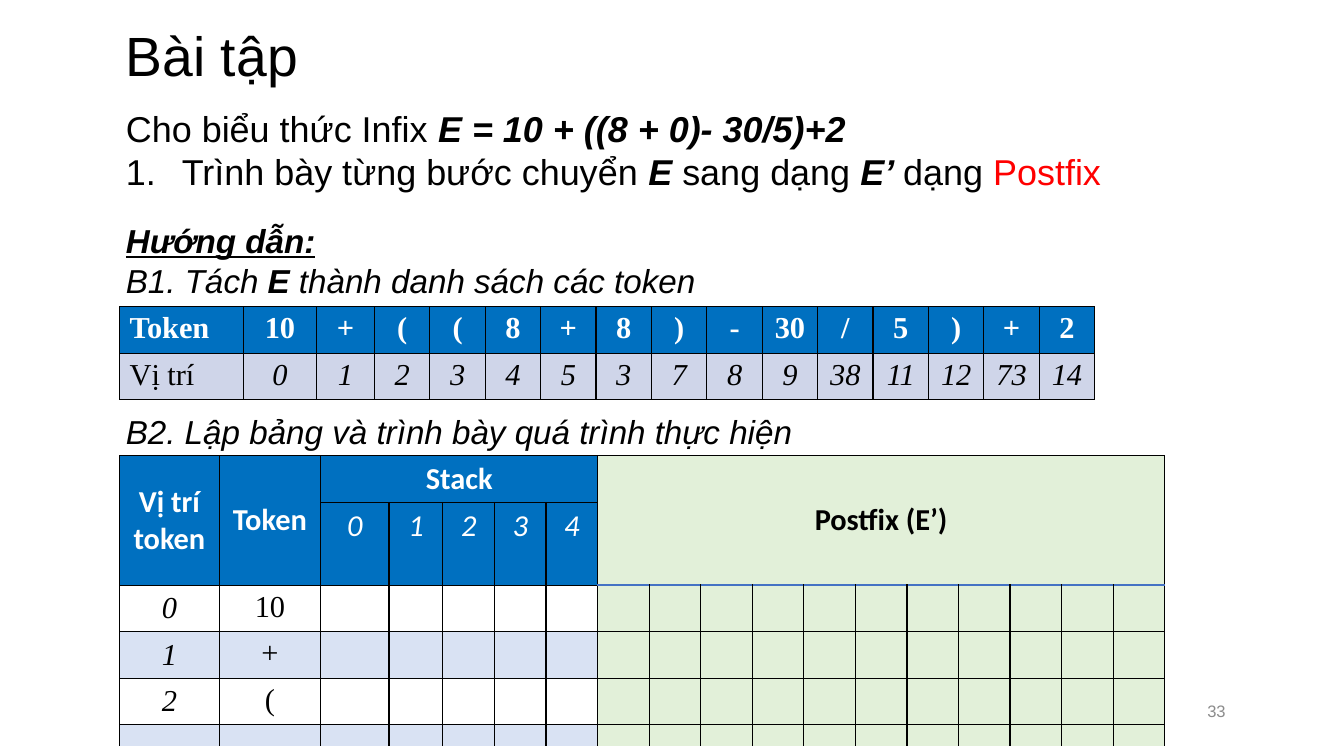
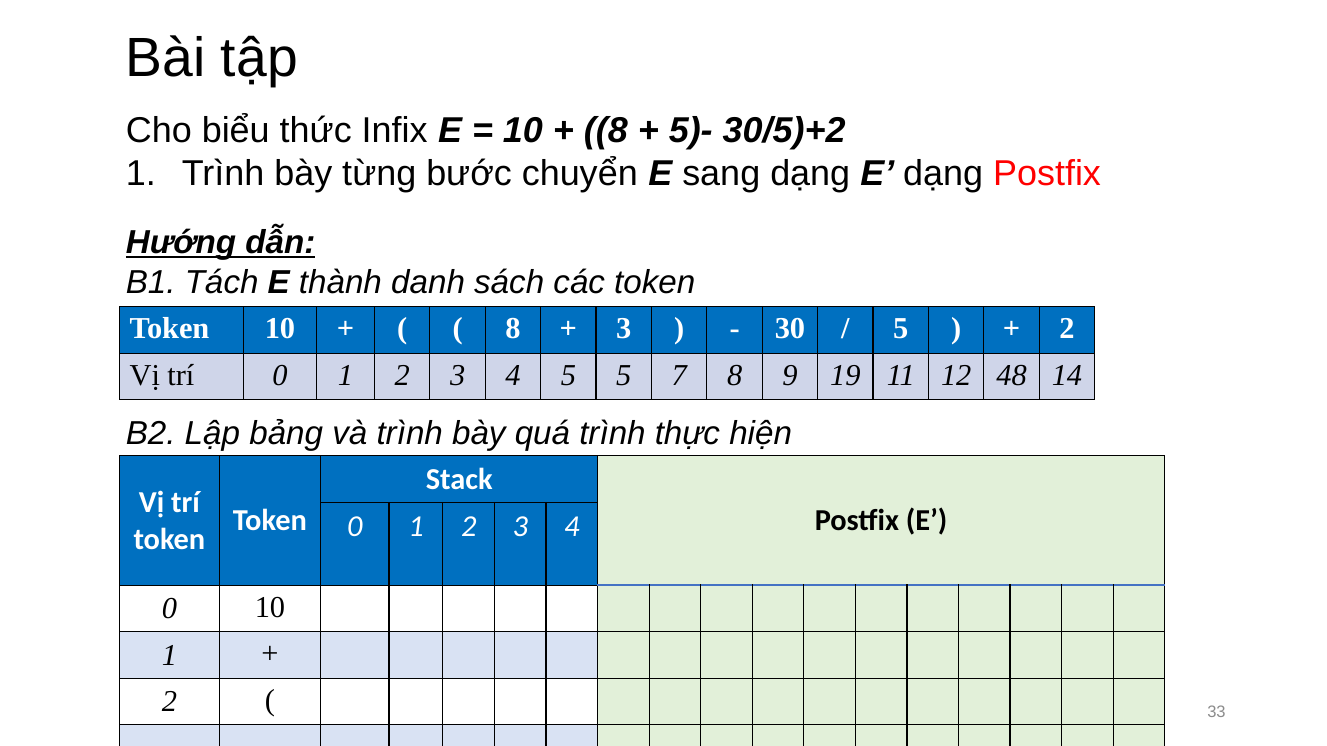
0)-: 0)- -> 5)-
8 at (624, 329): 8 -> 3
5 3: 3 -> 5
38: 38 -> 19
73: 73 -> 48
